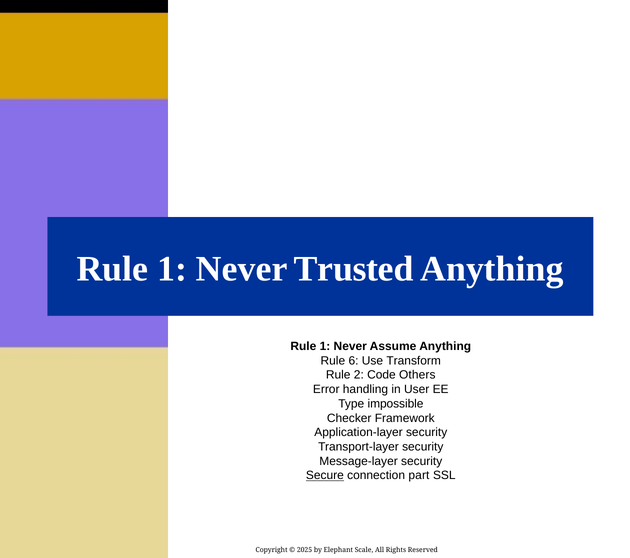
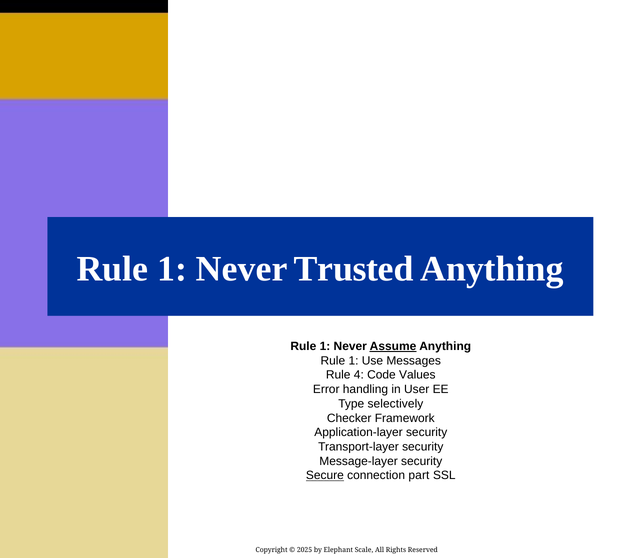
Assume underline: none -> present
6 at (354, 361): 6 -> 1
Transform: Transform -> Messages
2: 2 -> 4
Others: Others -> Values
impossible: impossible -> selectively
